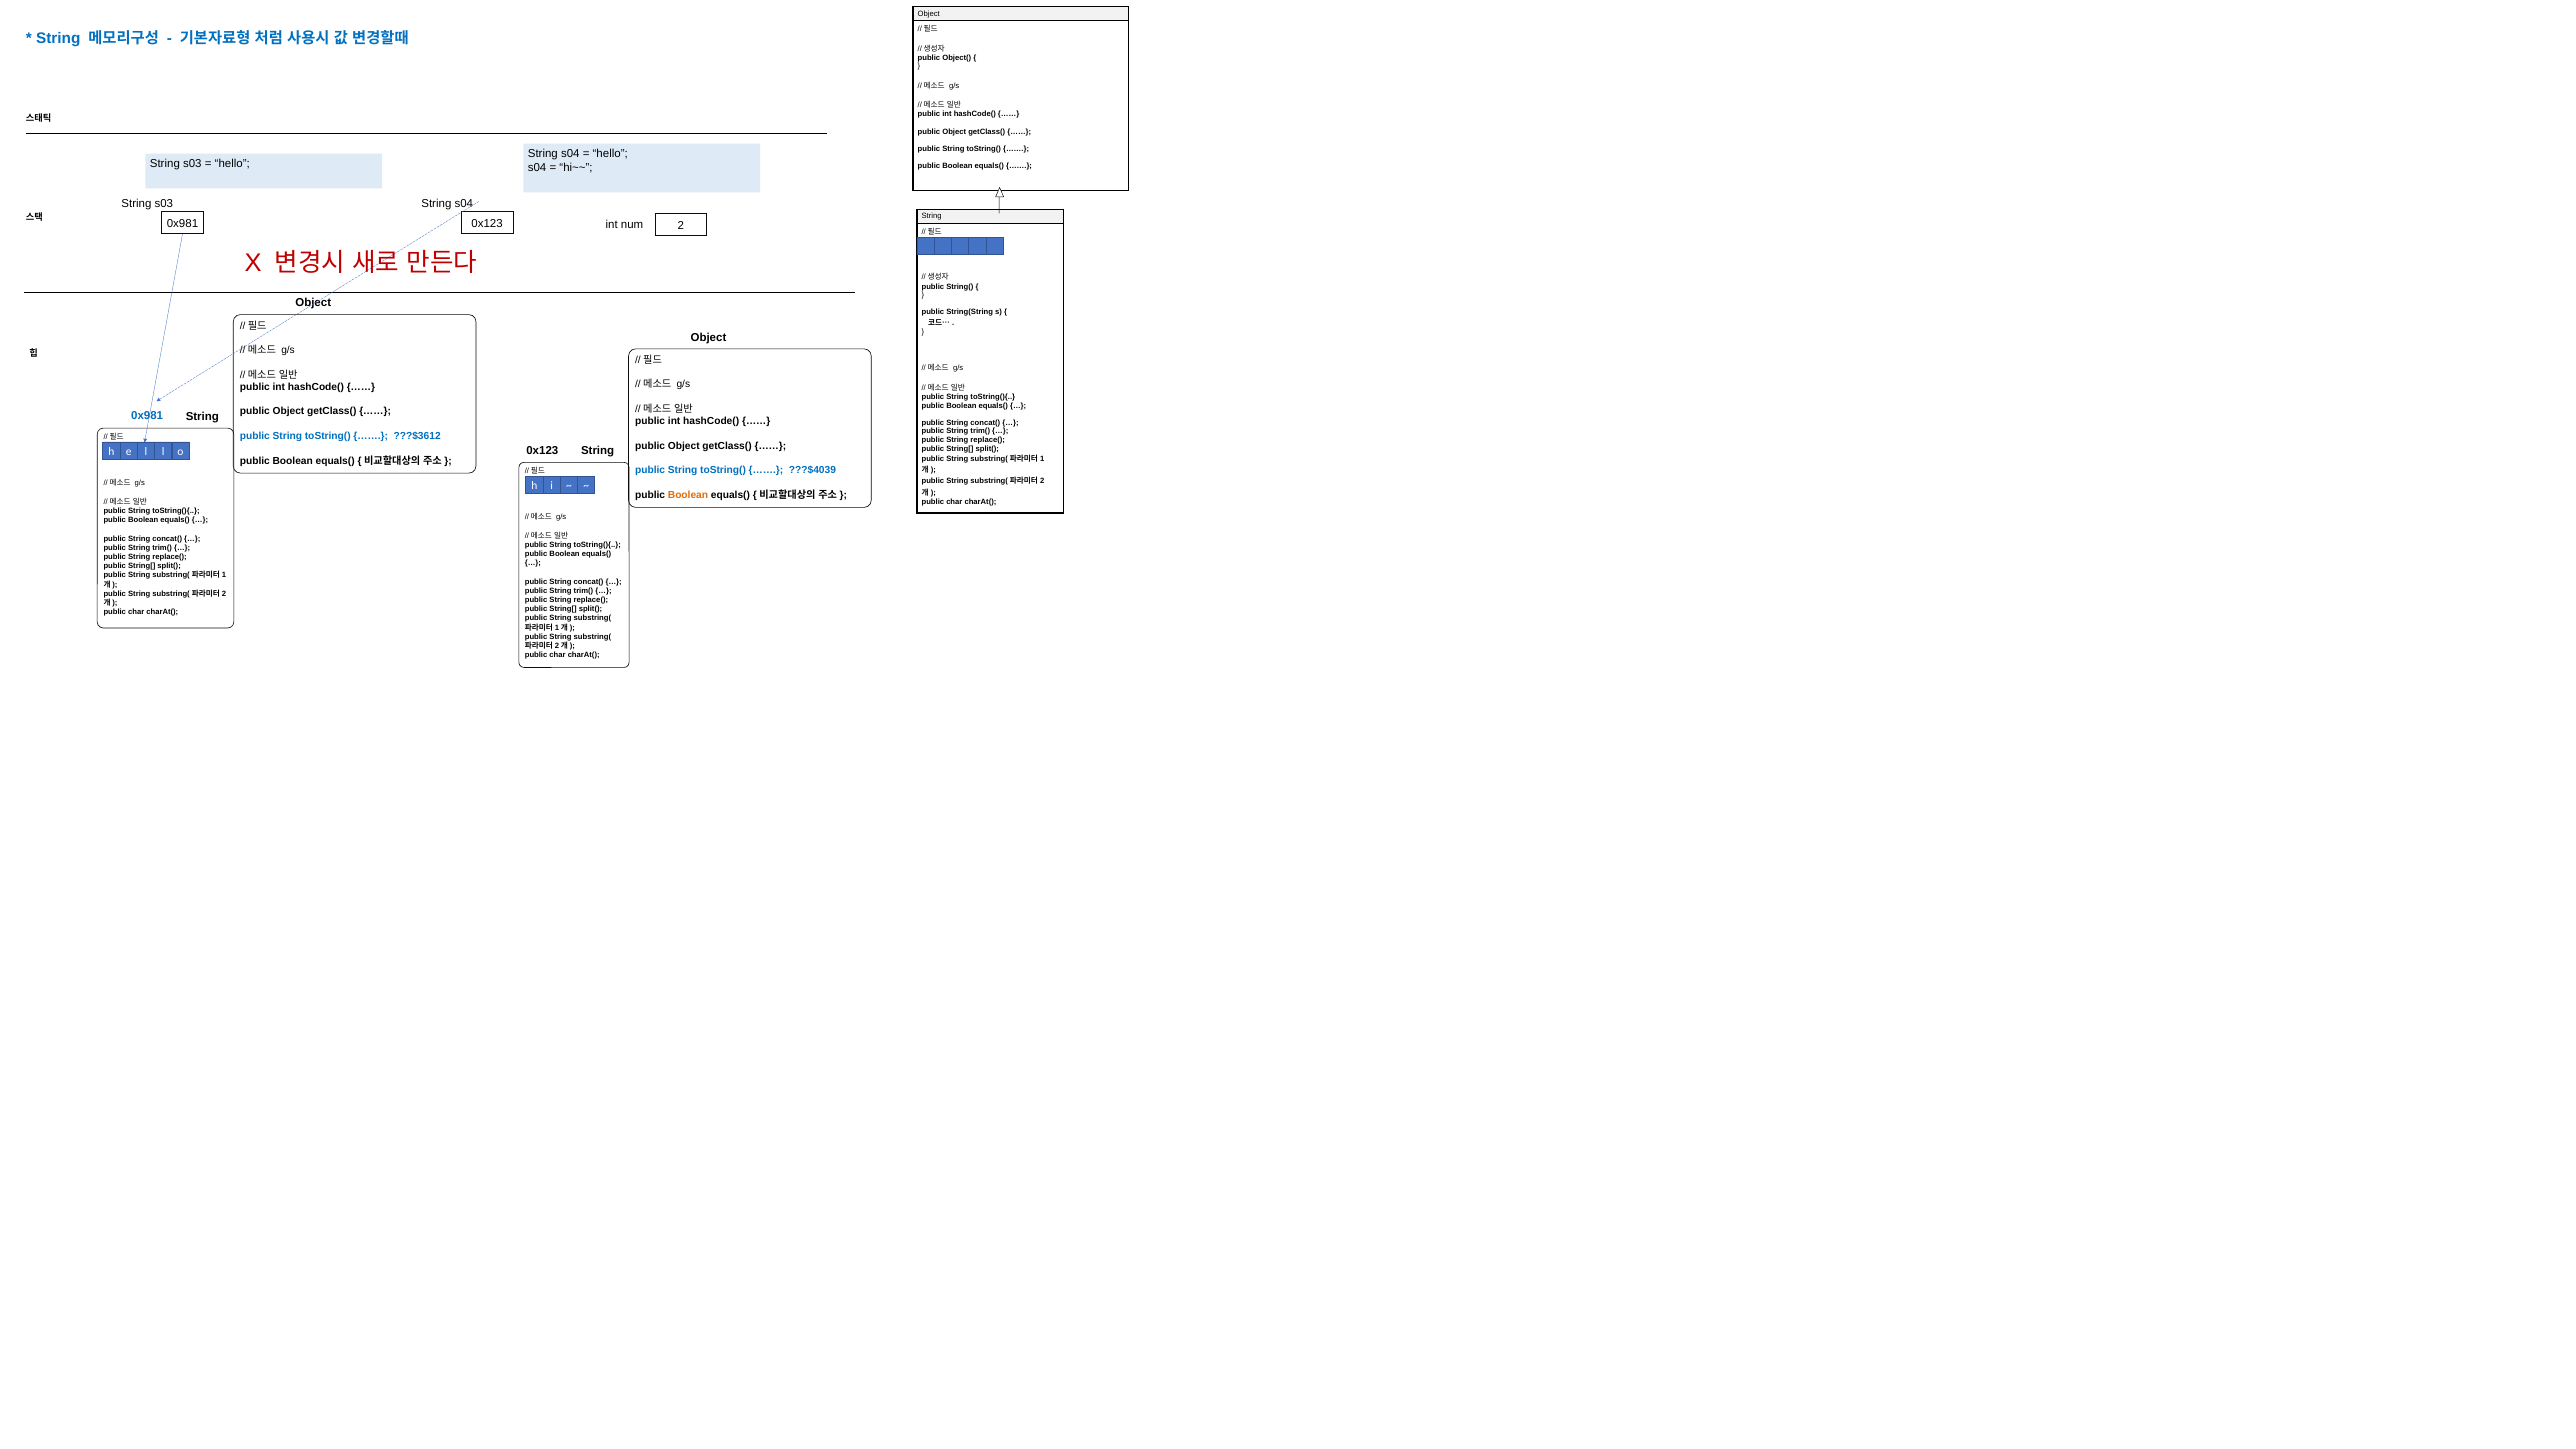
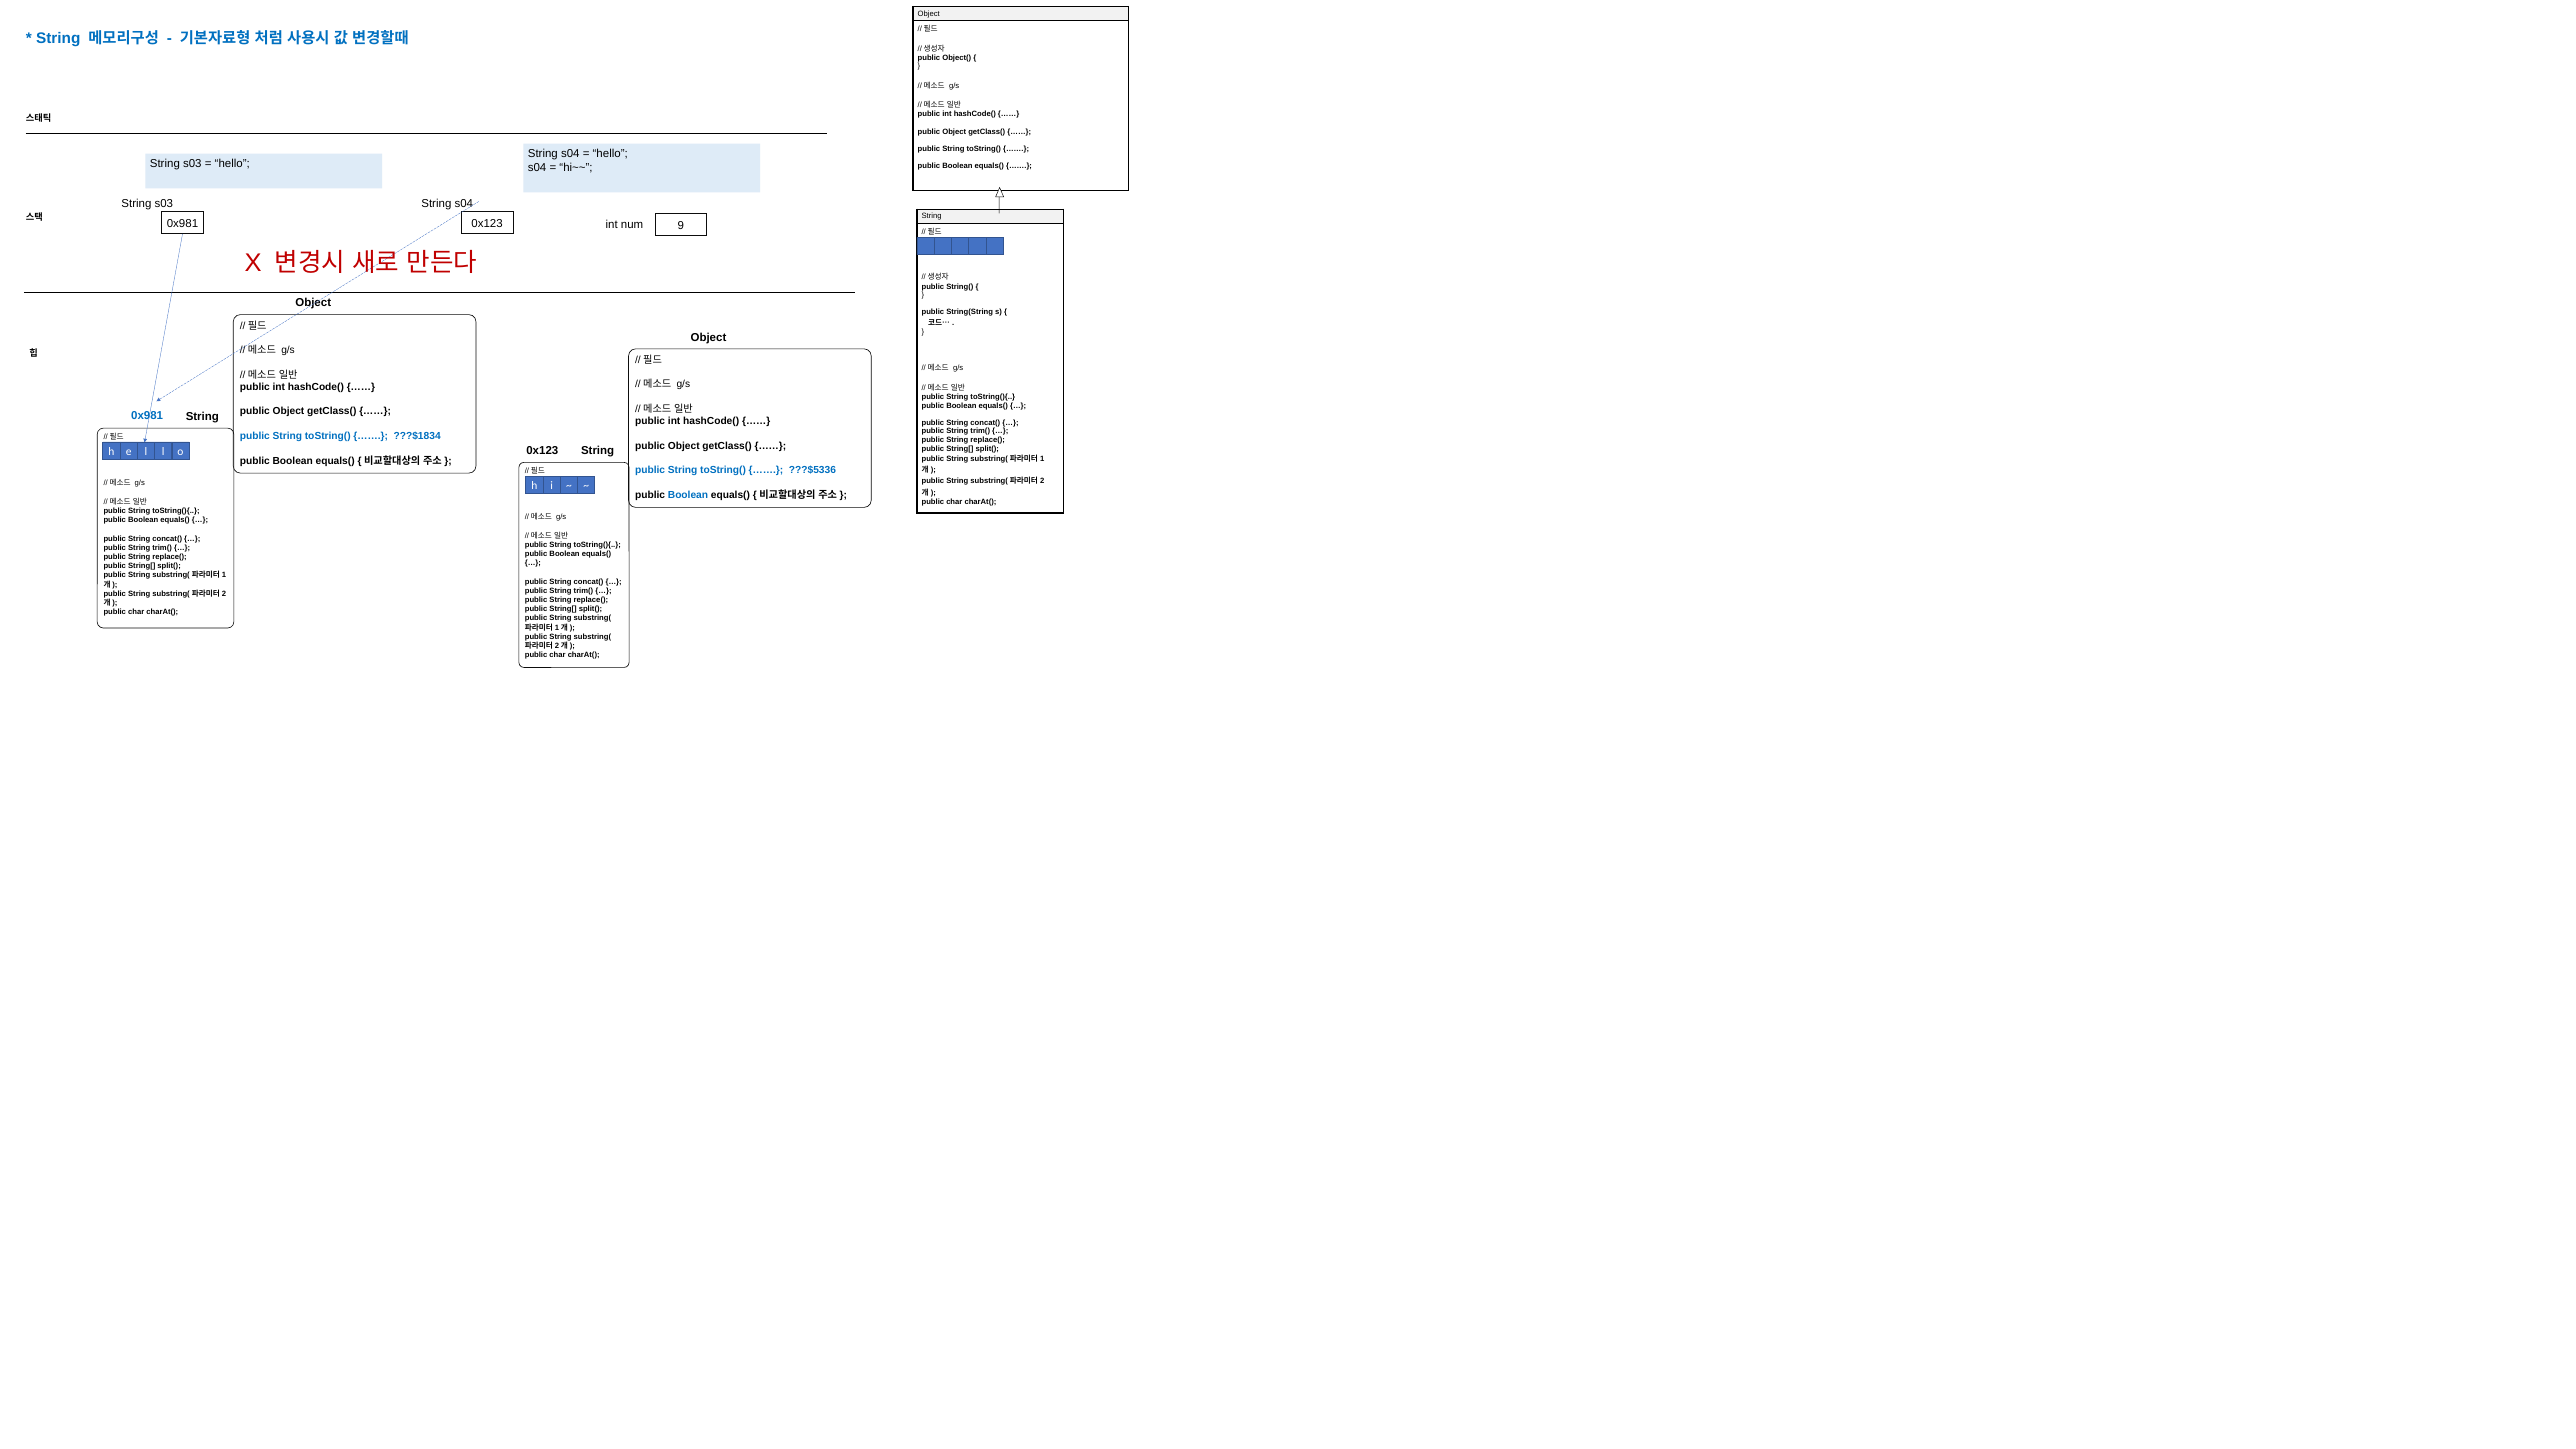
num 2: 2 -> 9
???$3612: ???$3612 -> ???$1834
???$4039: ???$4039 -> ???$5336
Boolean at (688, 495) colour: orange -> blue
